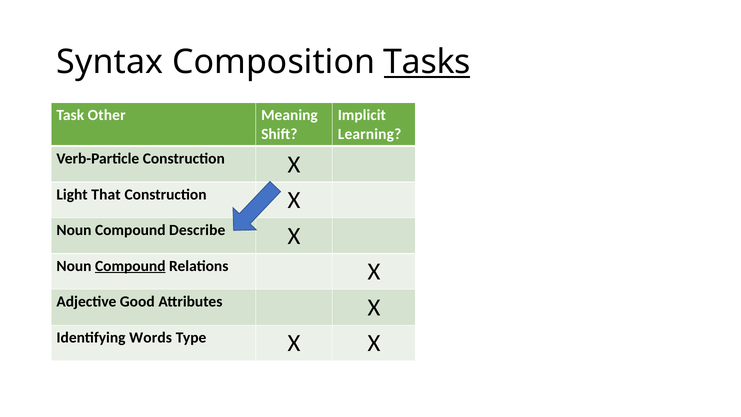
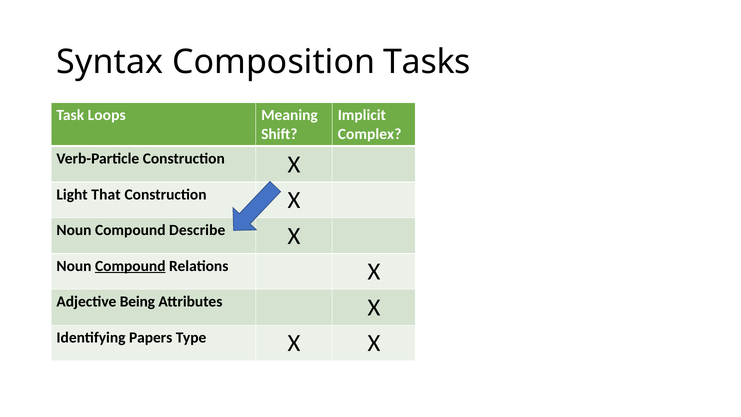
Tasks underline: present -> none
Other: Other -> Loops
Learning: Learning -> Complex
Good: Good -> Being
Words: Words -> Papers
